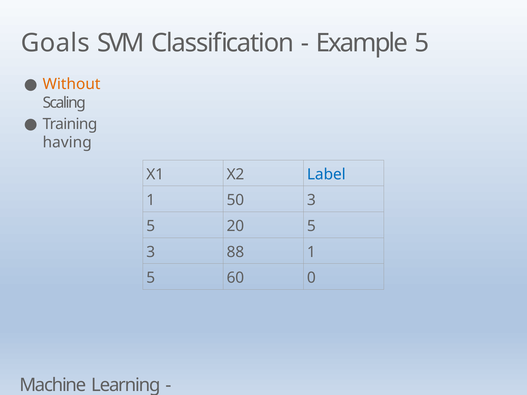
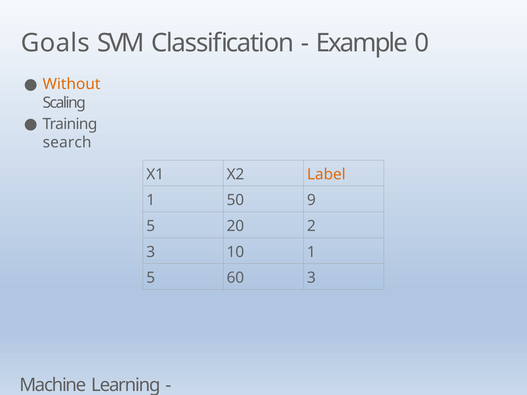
Example 5: 5 -> 0
having: having -> search
Label colour: blue -> orange
50 3: 3 -> 9
20 5: 5 -> 2
88: 88 -> 10
60 0: 0 -> 3
